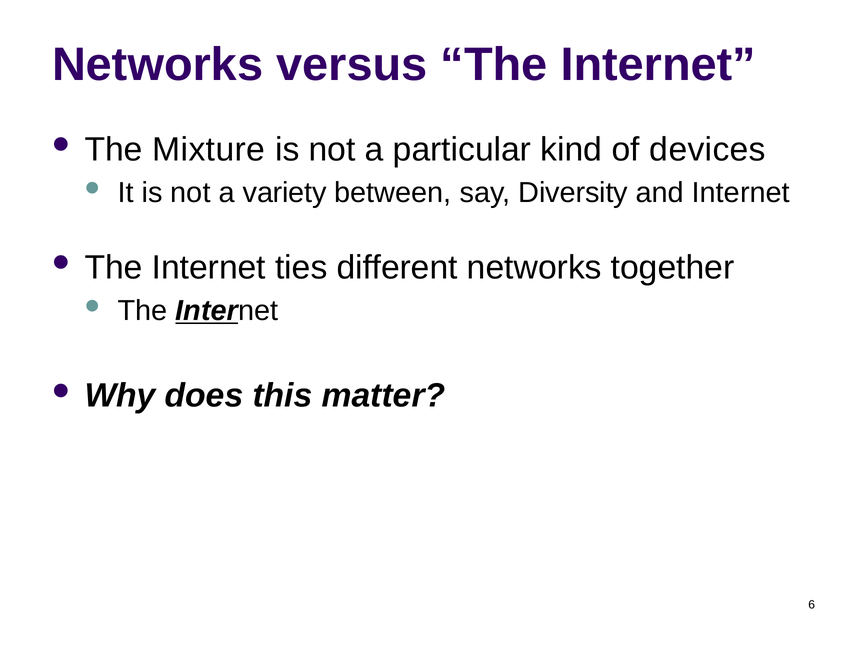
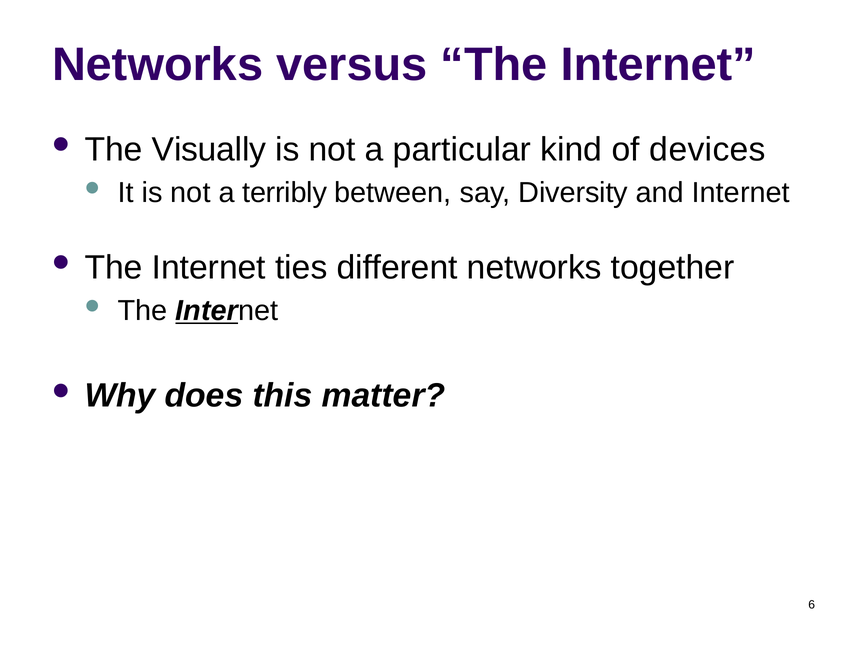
Mixture: Mixture -> Visually
variety: variety -> terribly
